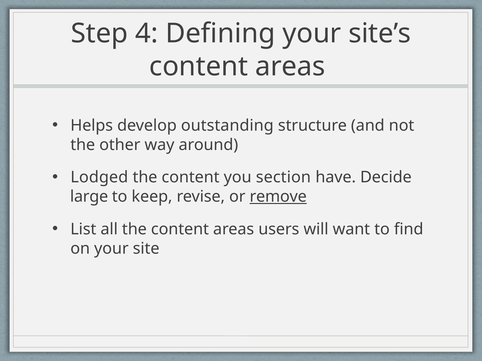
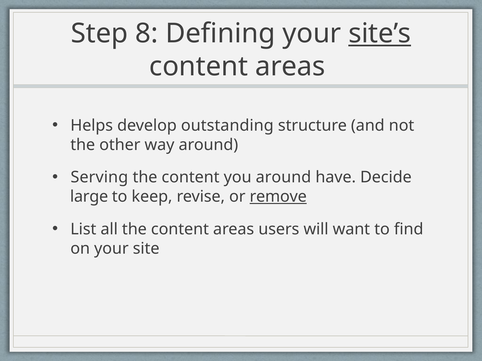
4: 4 -> 8
site’s underline: none -> present
Lodged: Lodged -> Serving
you section: section -> around
